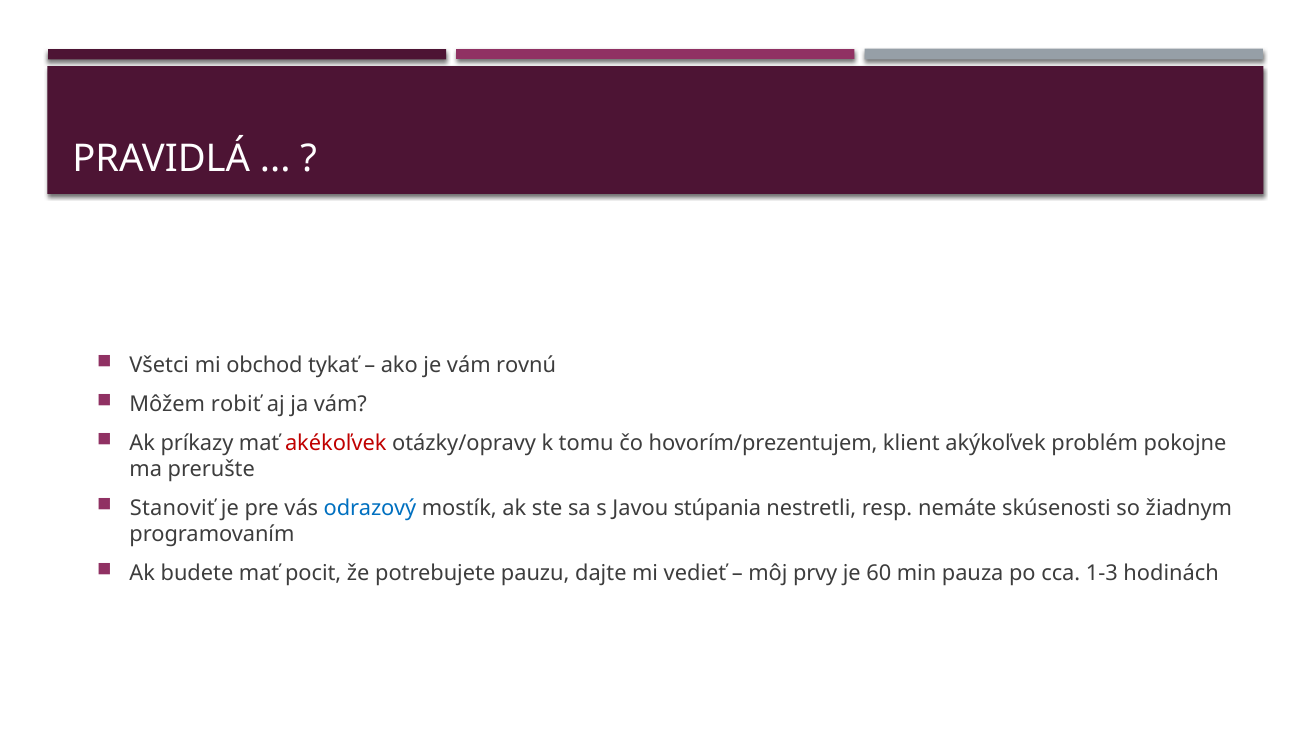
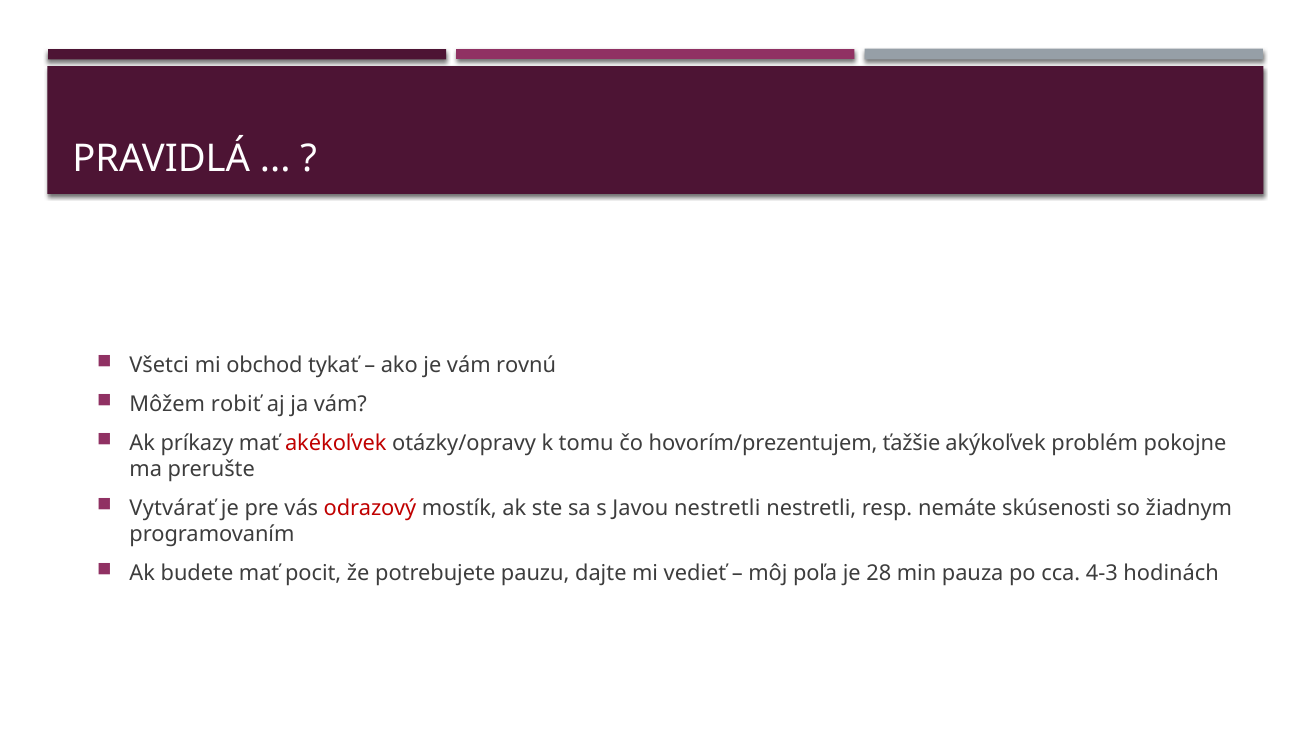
klient: klient -> ťažšie
Stanoviť: Stanoviť -> Vytvárať
odrazový colour: blue -> red
Javou stúpania: stúpania -> nestretli
prvy: prvy -> poľa
60: 60 -> 28
1-3: 1-3 -> 4-3
